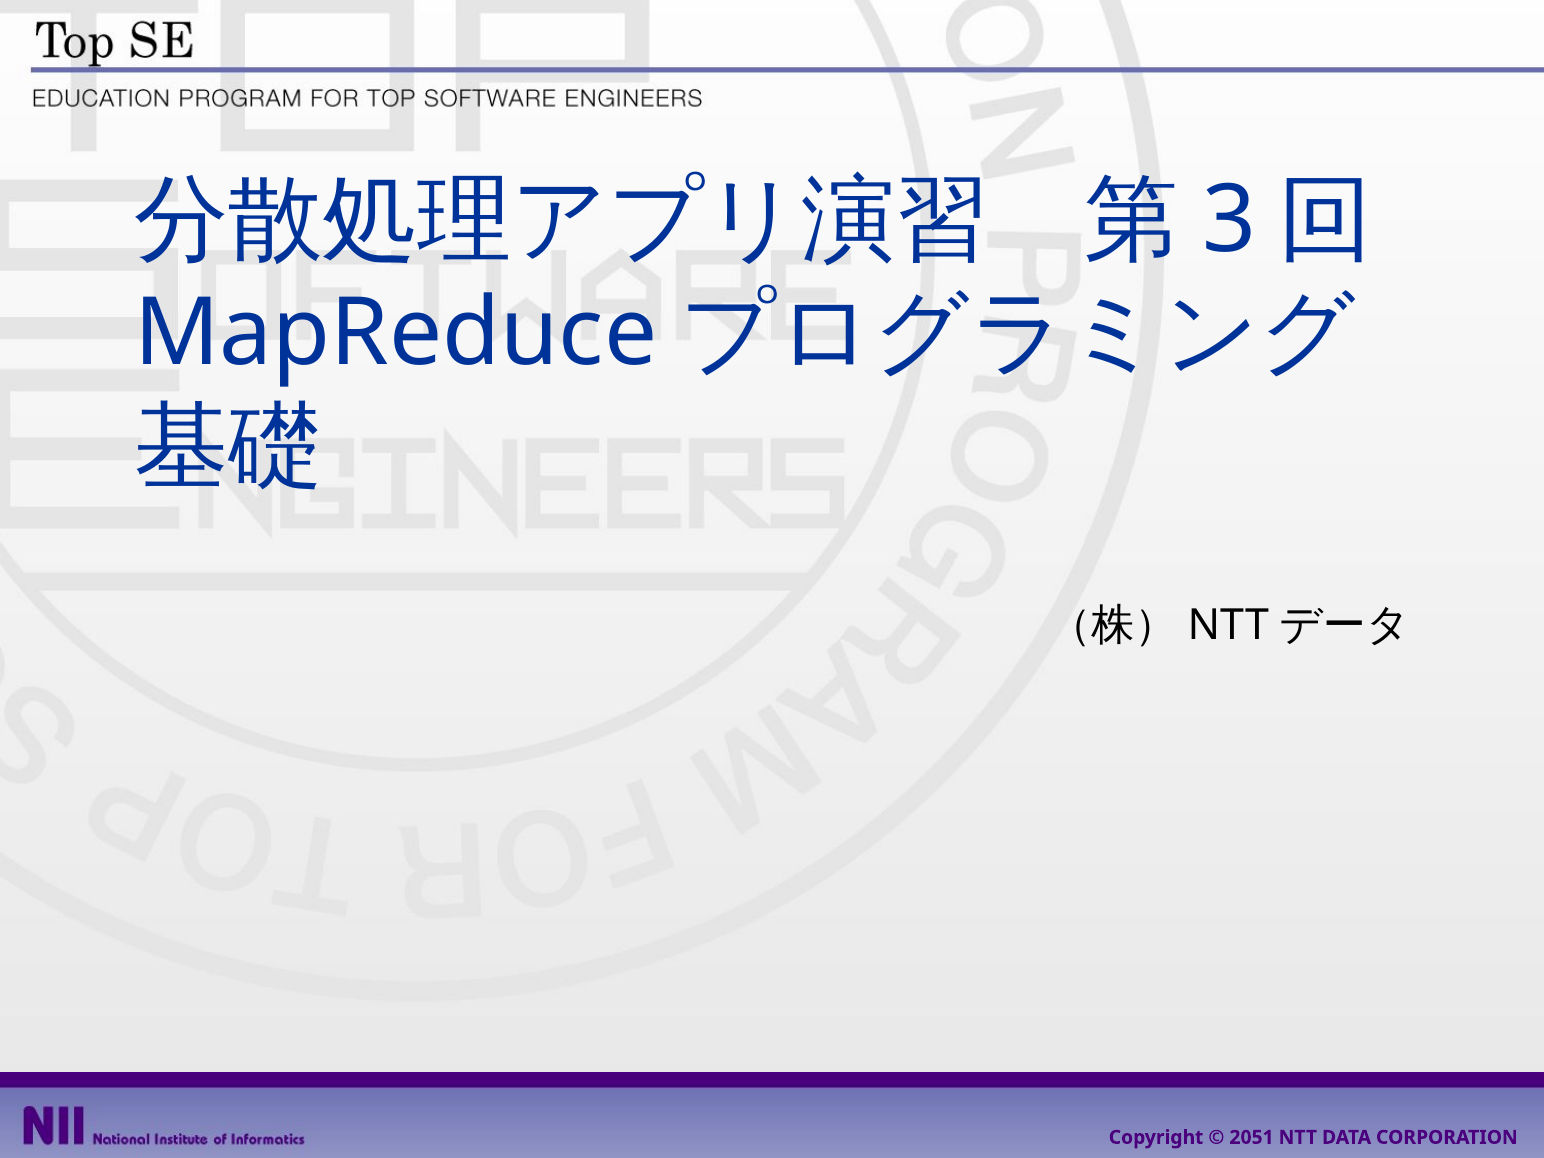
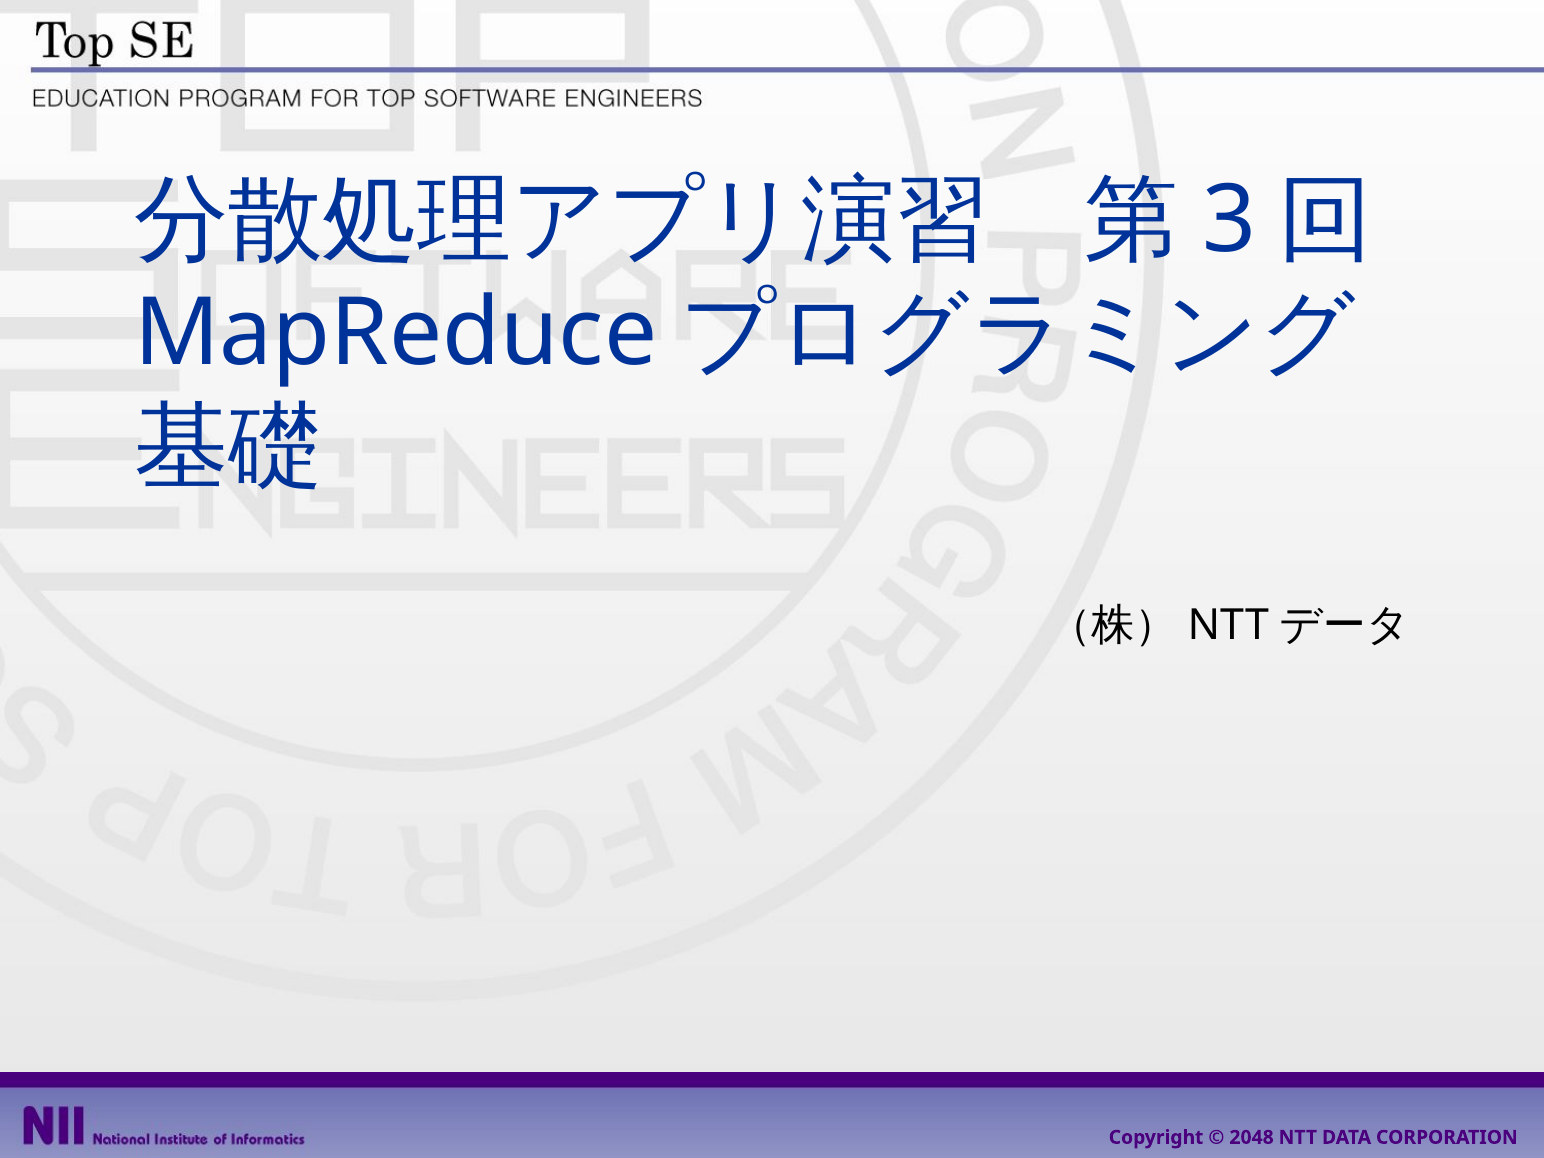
2051: 2051 -> 2048
